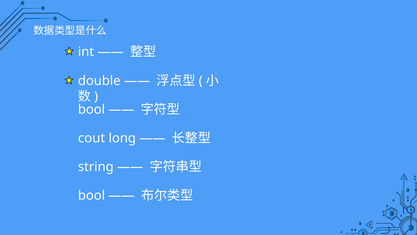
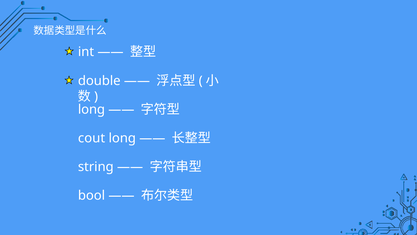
bool at (91, 109): bool -> long
